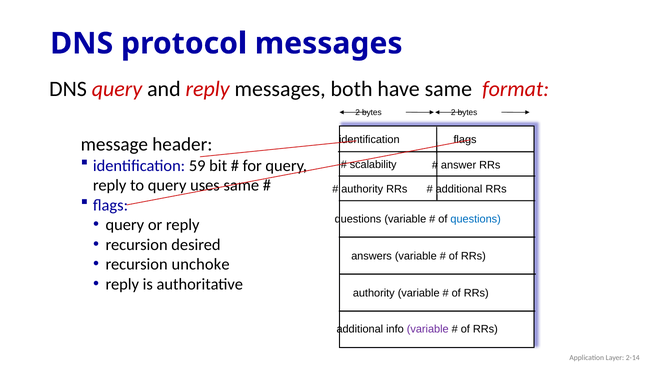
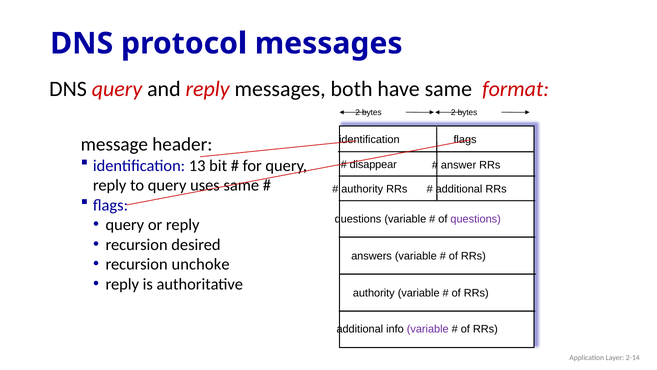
59: 59 -> 13
scalability: scalability -> disappear
questions at (476, 219) colour: blue -> purple
